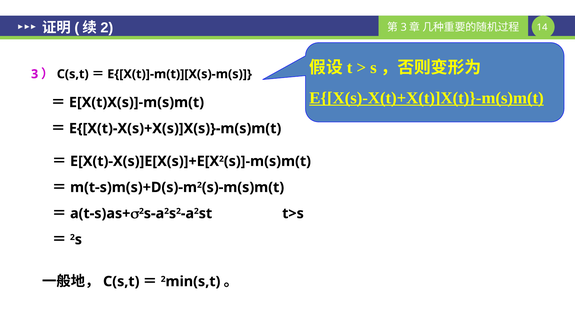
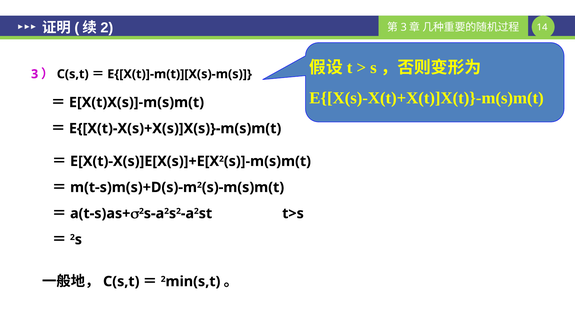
E{[X(s)-X(t)+X(t)]X(t)}-m(s)m(t underline: present -> none
